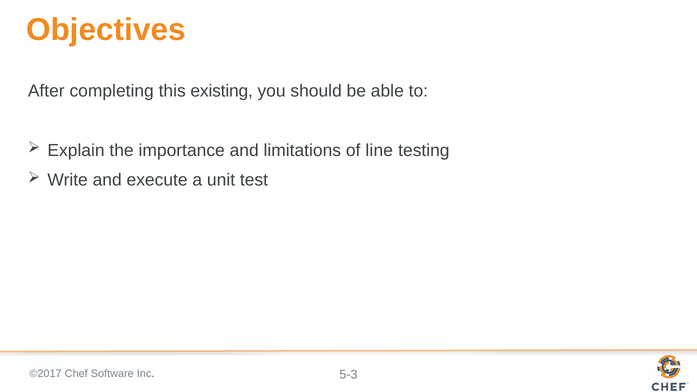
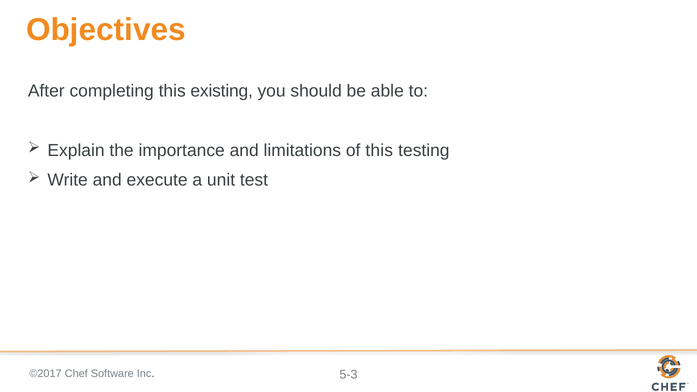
of line: line -> this
